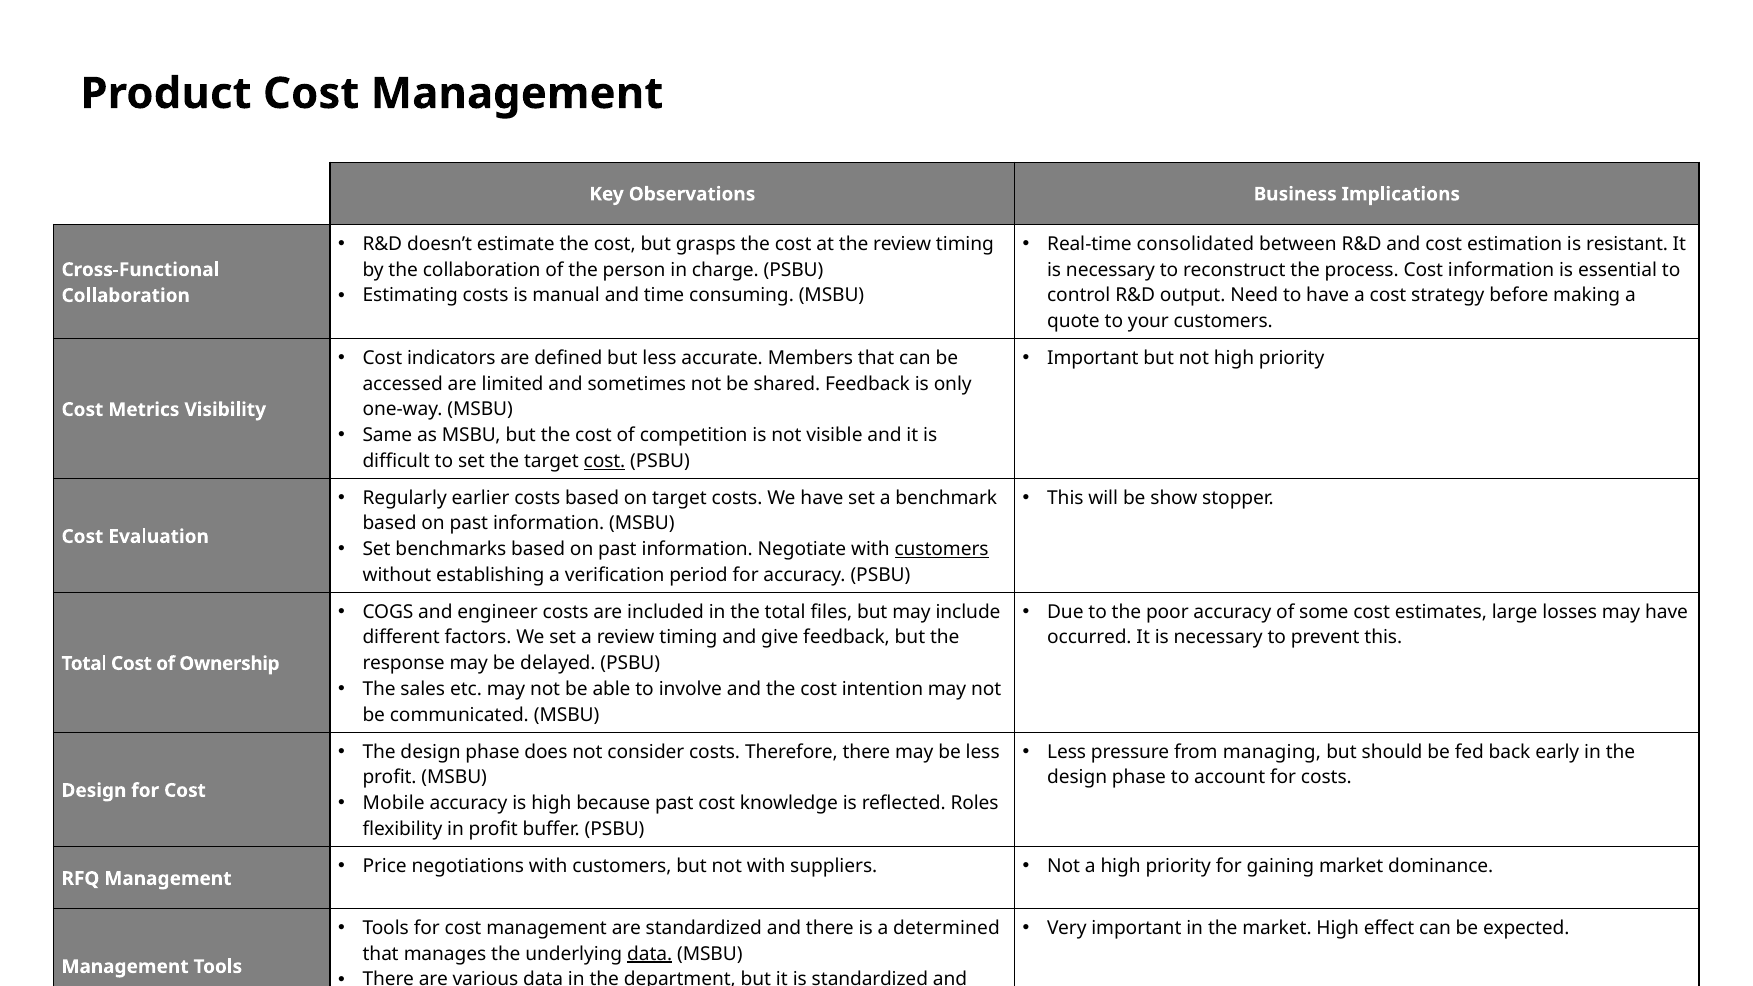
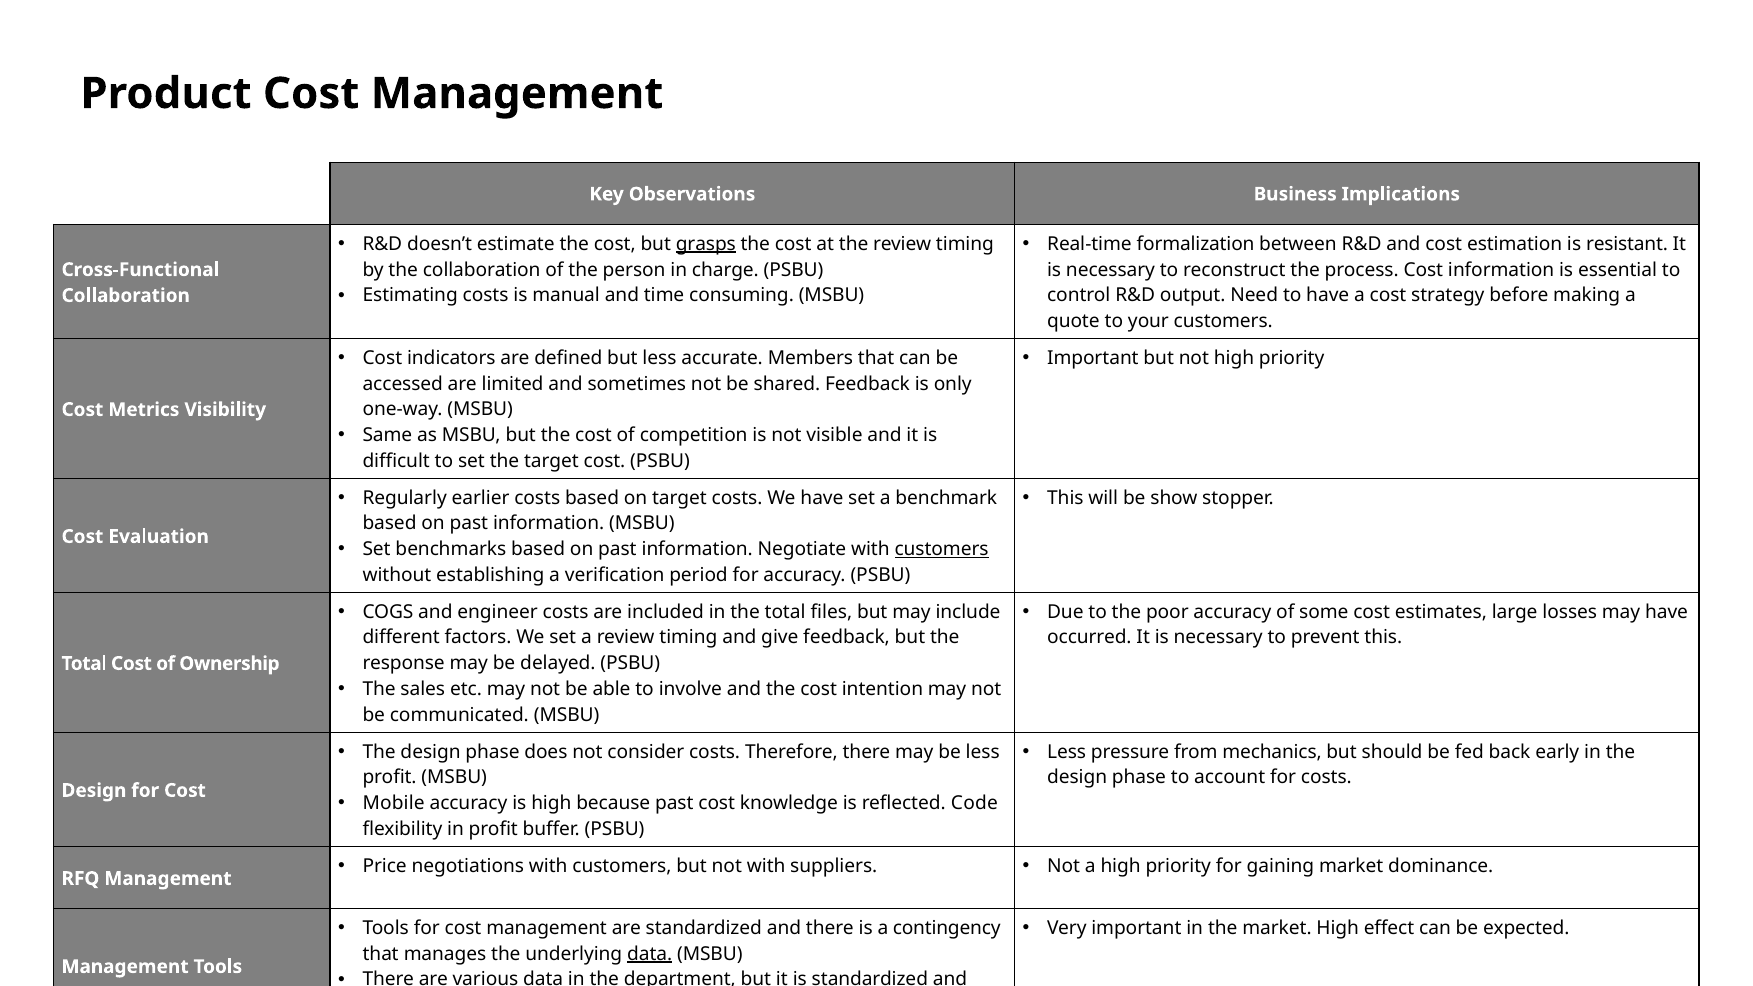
grasps underline: none -> present
consolidated: consolidated -> formalization
cost at (605, 461) underline: present -> none
managing: managing -> mechanics
Roles: Roles -> Code
determined: determined -> contingency
